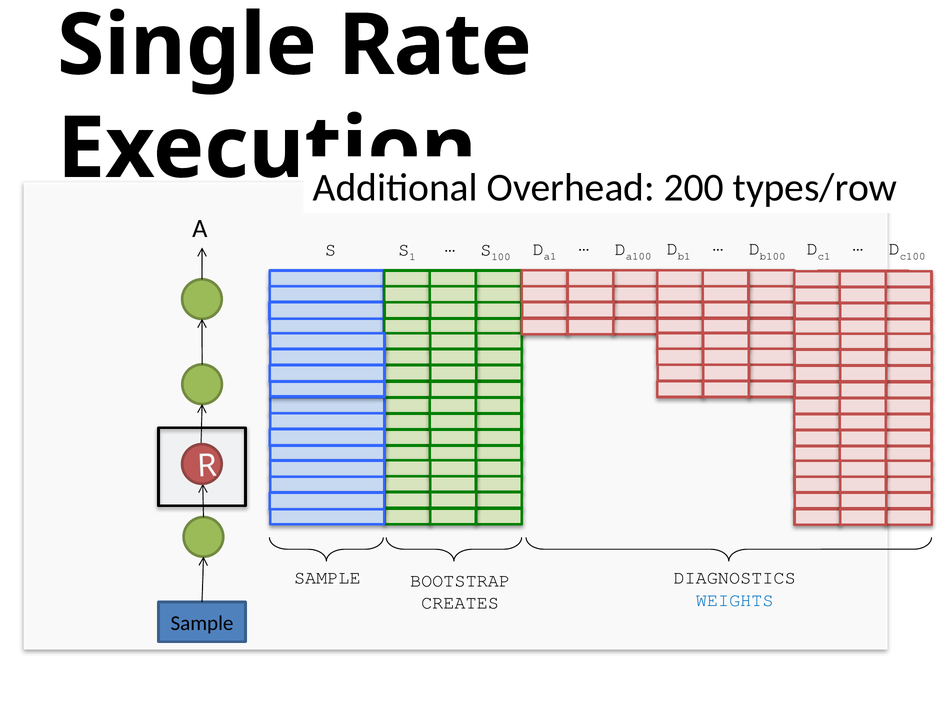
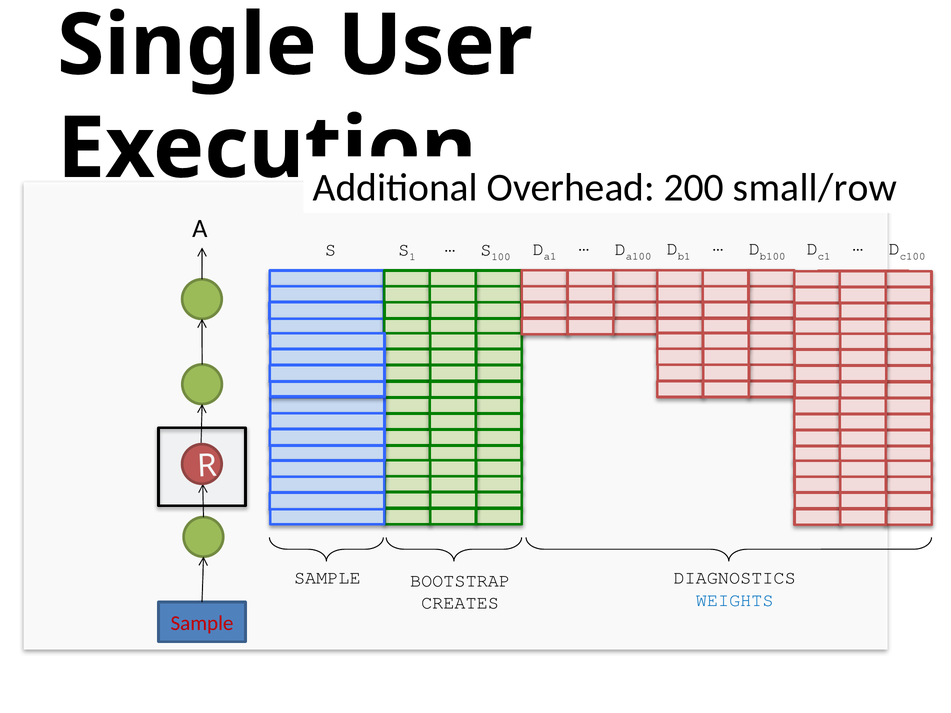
Rate: Rate -> User
types/row: types/row -> small/row
Sample at (202, 624) colour: black -> red
